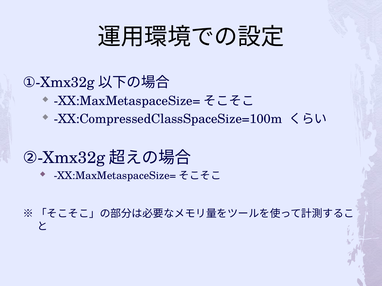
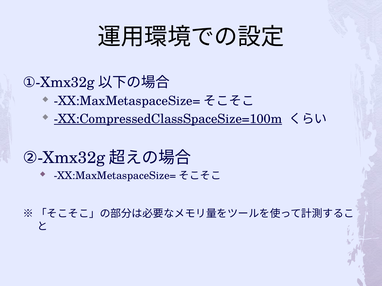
XX:CompressedClassSpaceSize=100m underline: none -> present
